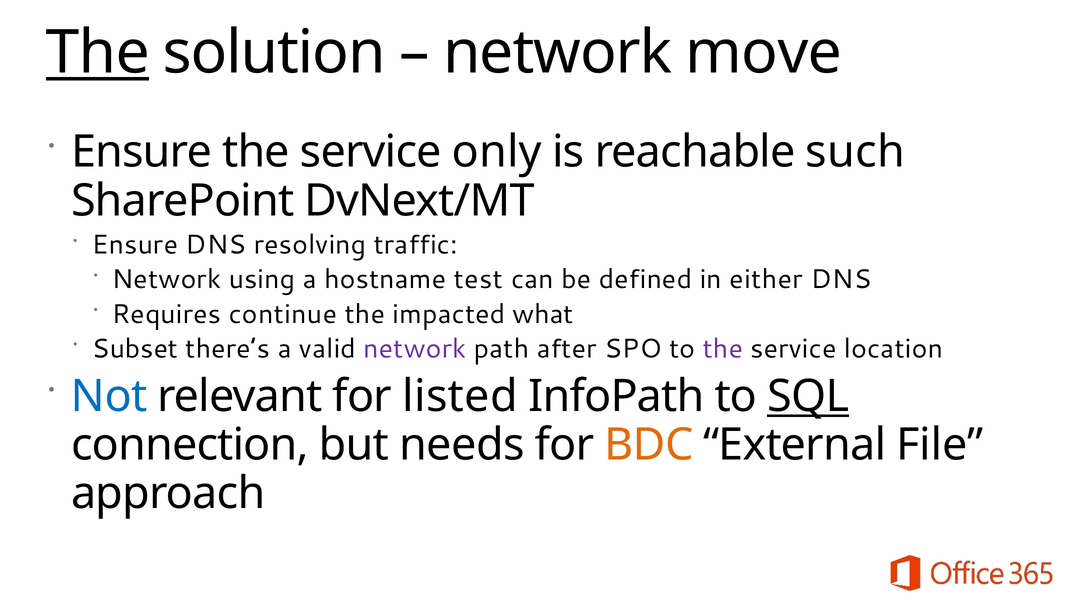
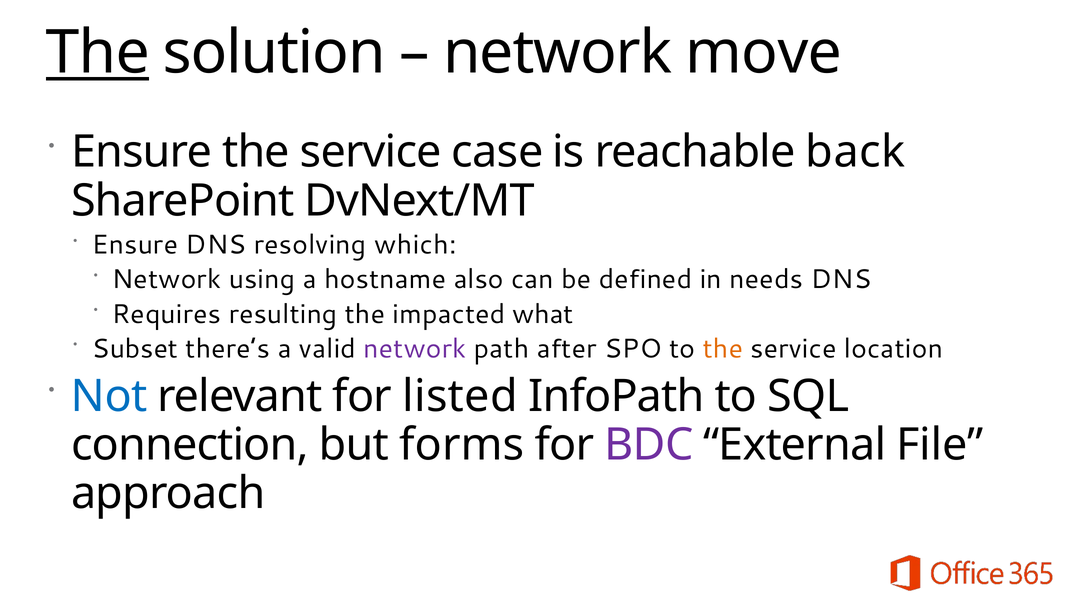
only: only -> case
such: such -> back
traffic: traffic -> which
test: test -> also
either: either -> needs
continue: continue -> resulting
the at (723, 349) colour: purple -> orange
SQL underline: present -> none
needs: needs -> forms
BDC colour: orange -> purple
